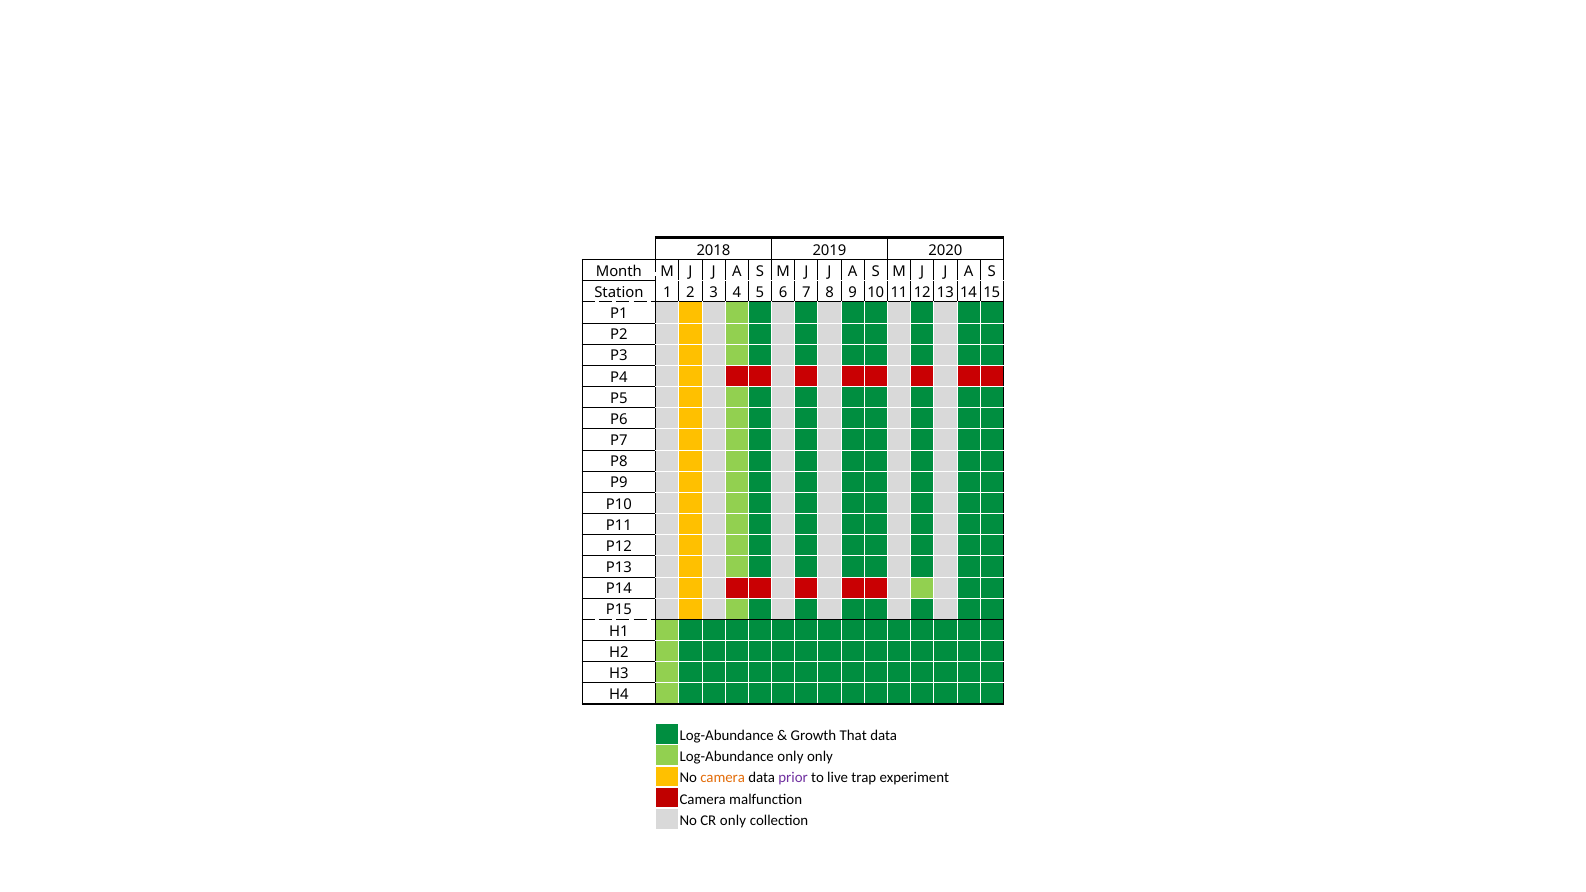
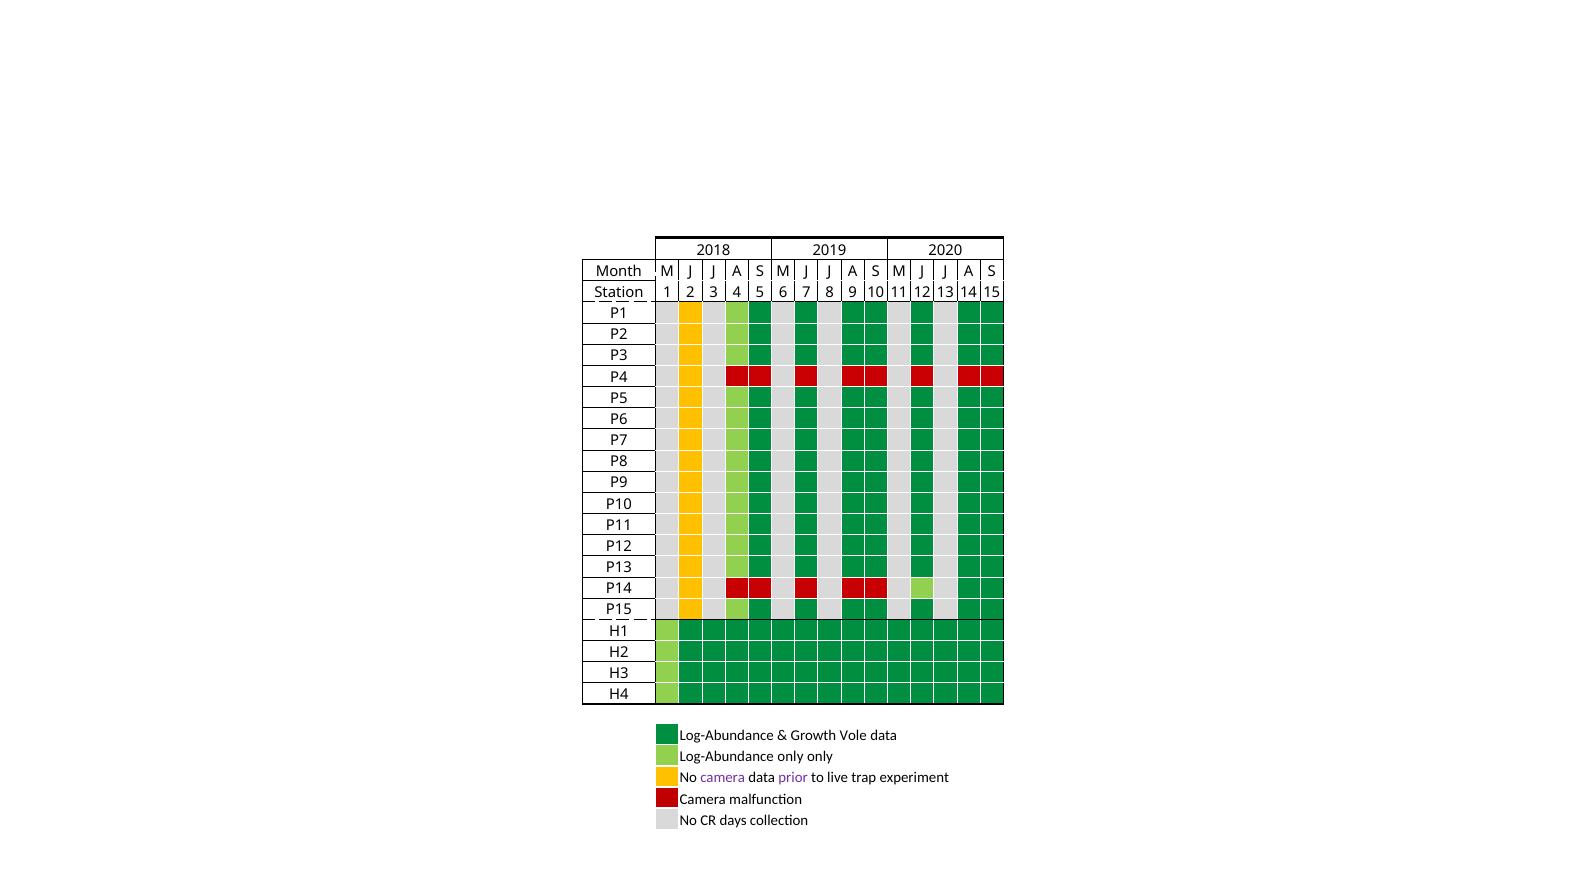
That: That -> Vole
camera at (723, 778) colour: orange -> purple
CR only: only -> days
